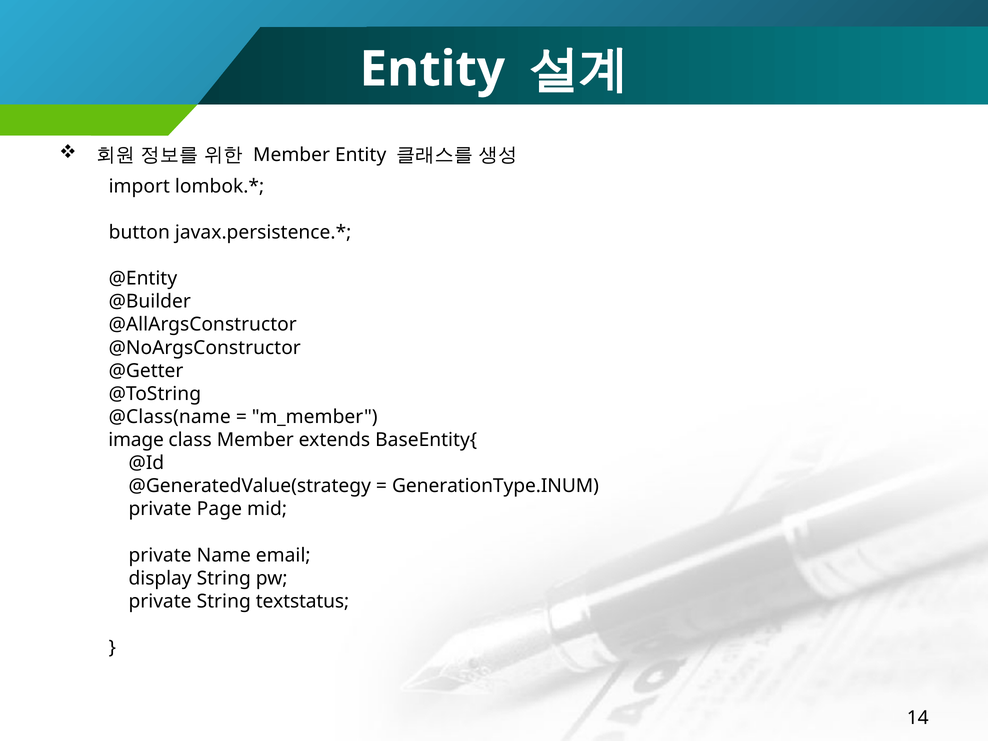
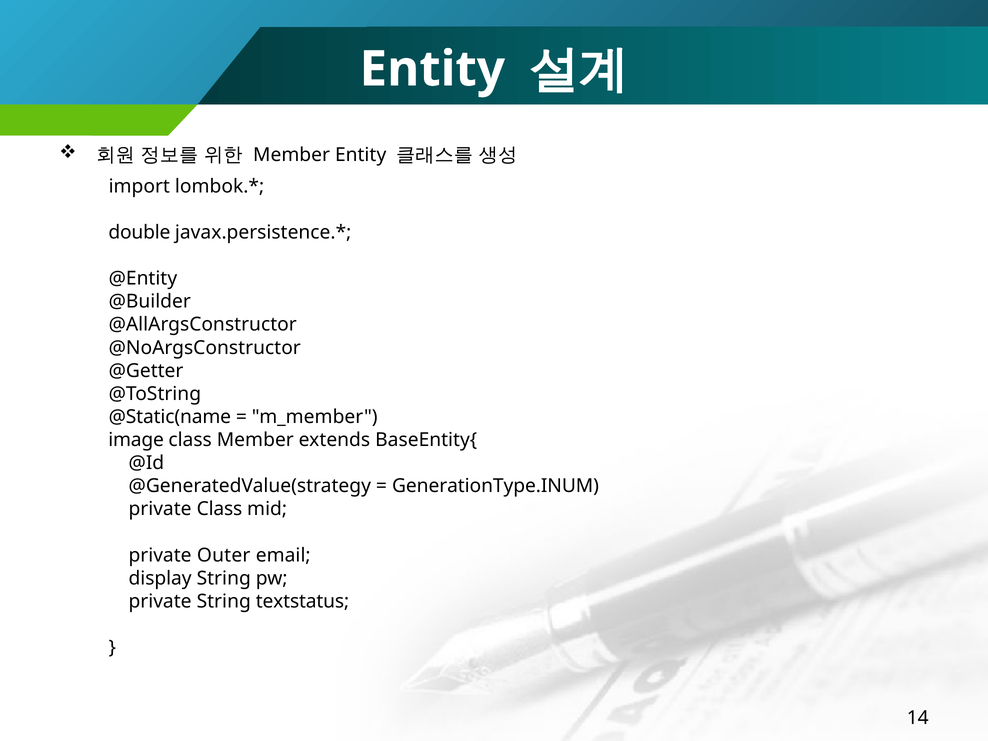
button: button -> double
@Class(name: @Class(name -> @Static(name
private Page: Page -> Class
Name: Name -> Outer
